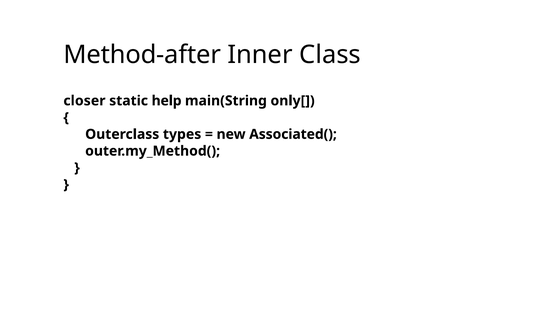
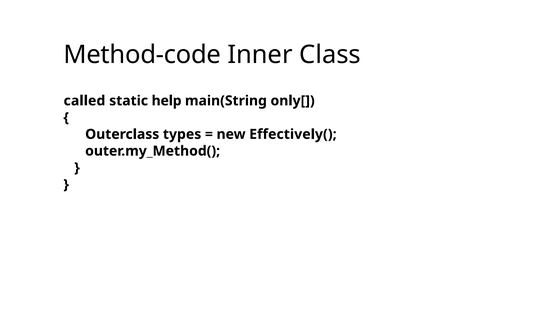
Method-after: Method-after -> Method-code
closer: closer -> called
Associated(: Associated( -> Effectively(
